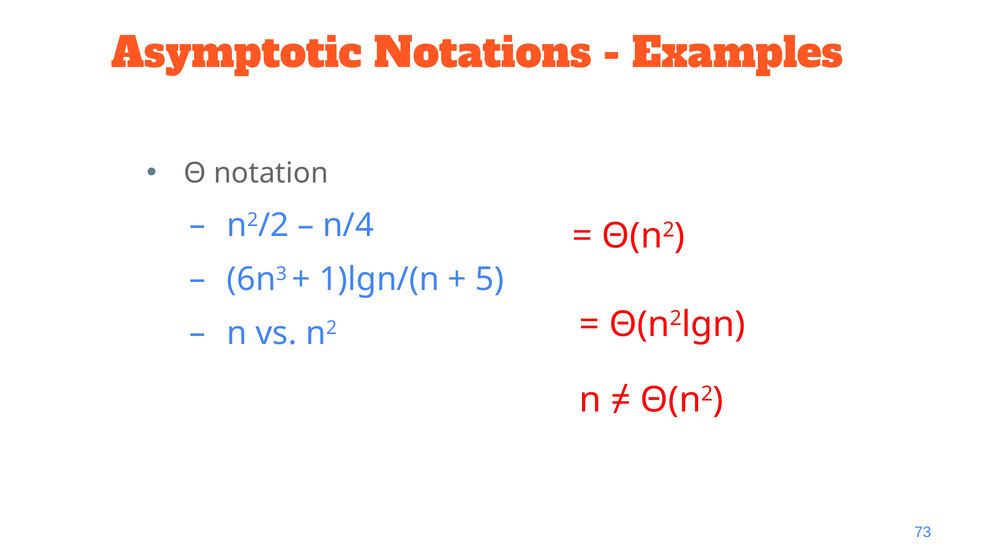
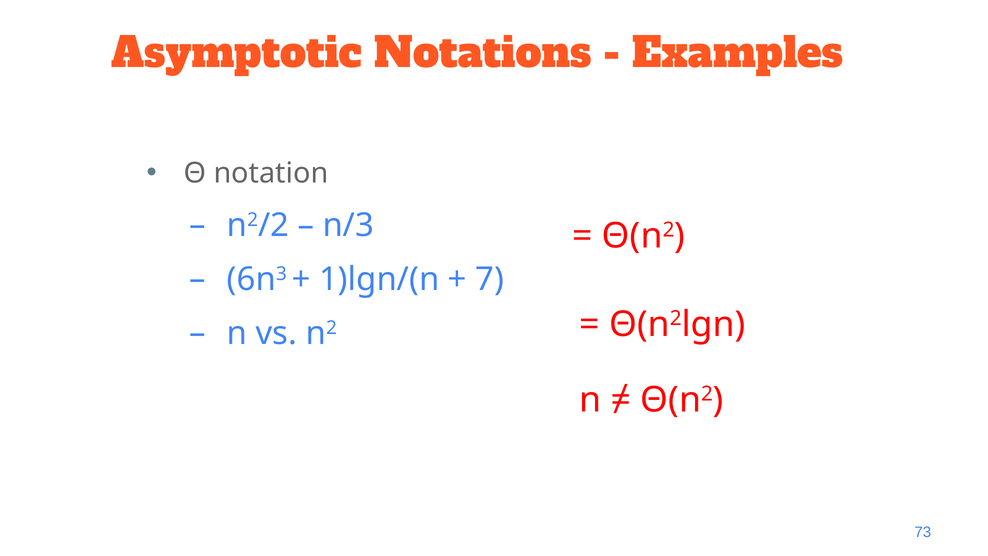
n/4: n/4 -> n/3
5: 5 -> 7
